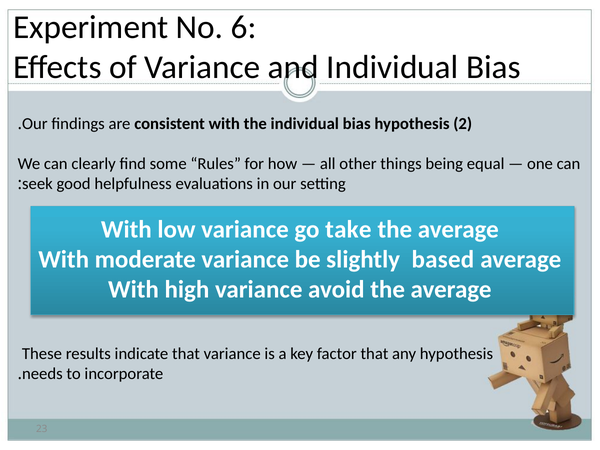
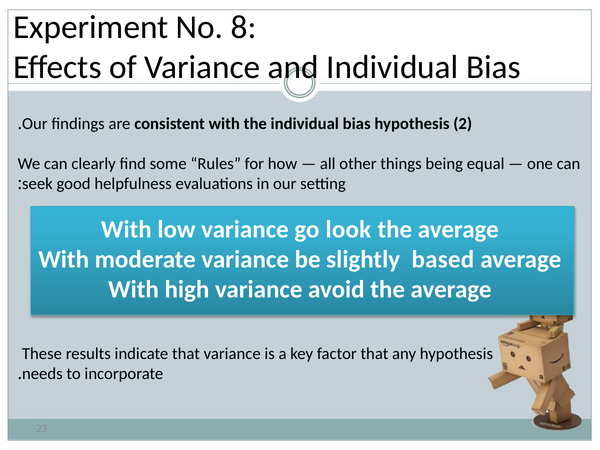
6: 6 -> 8
take: take -> look
